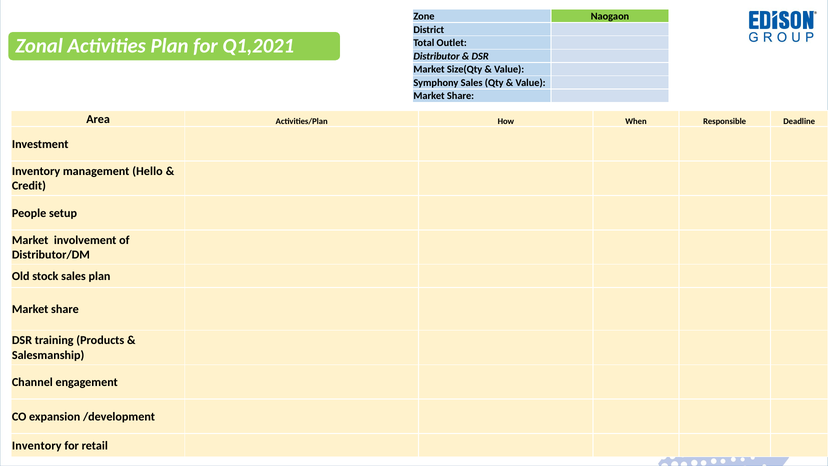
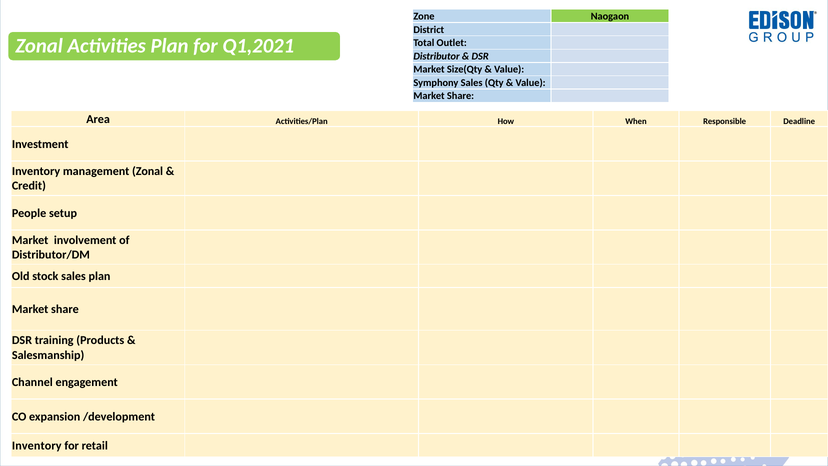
management Hello: Hello -> Zonal
